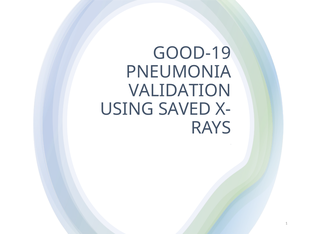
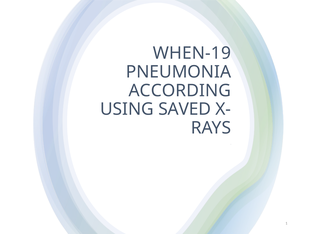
GOOD-19: GOOD-19 -> WHEN-19
VALIDATION: VALIDATION -> ACCORDING
